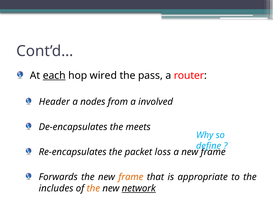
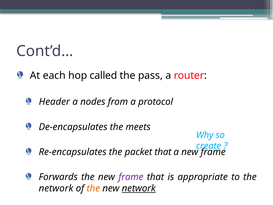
each underline: present -> none
wired: wired -> called
involved: involved -> protocol
define: define -> create
packet loss: loss -> that
frame at (131, 177) colour: orange -> purple
includes at (56, 188): includes -> network
